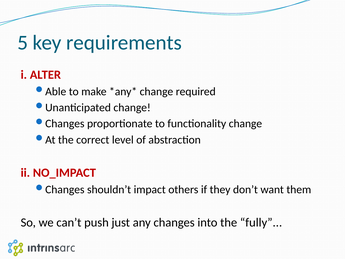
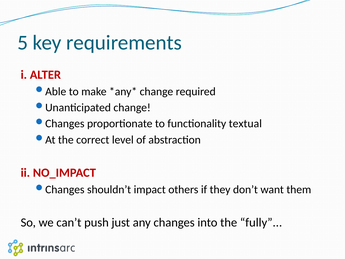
functionality change: change -> textual
